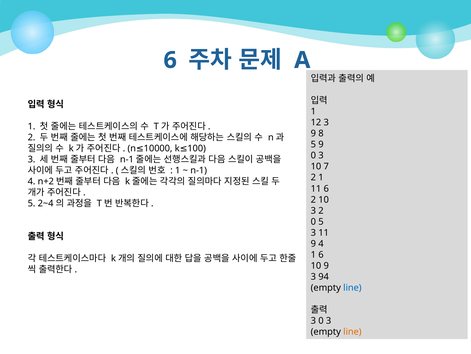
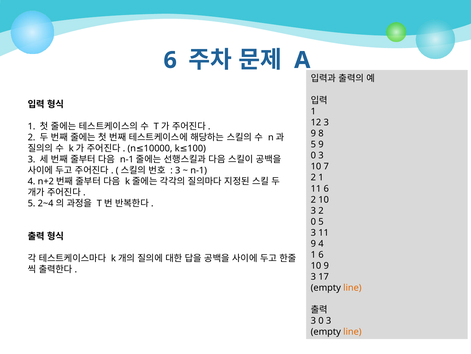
1 at (178, 170): 1 -> 3
94: 94 -> 17
line at (352, 287) colour: blue -> orange
